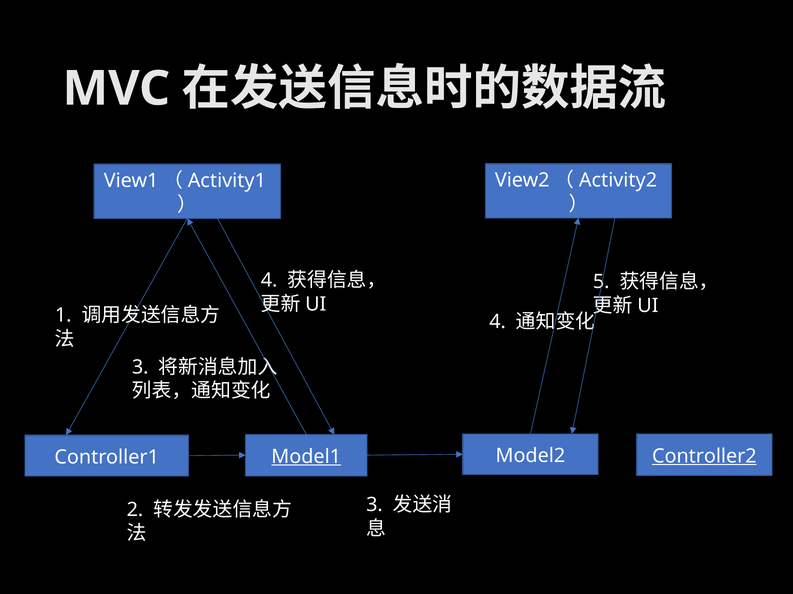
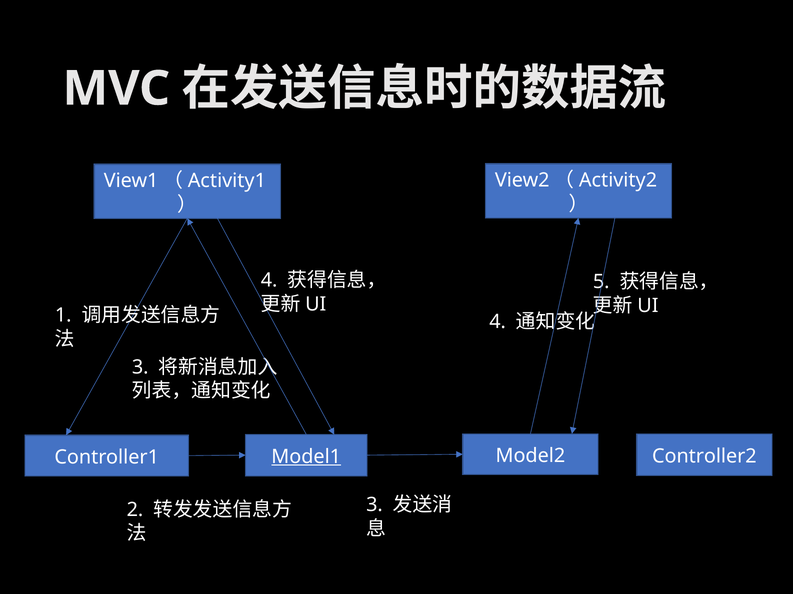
Controller2 underline: present -> none
